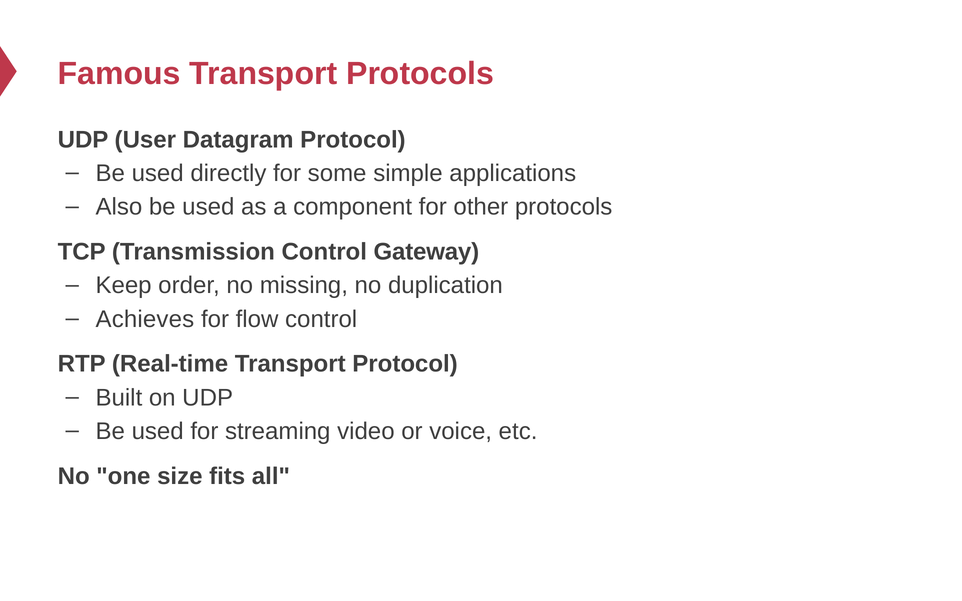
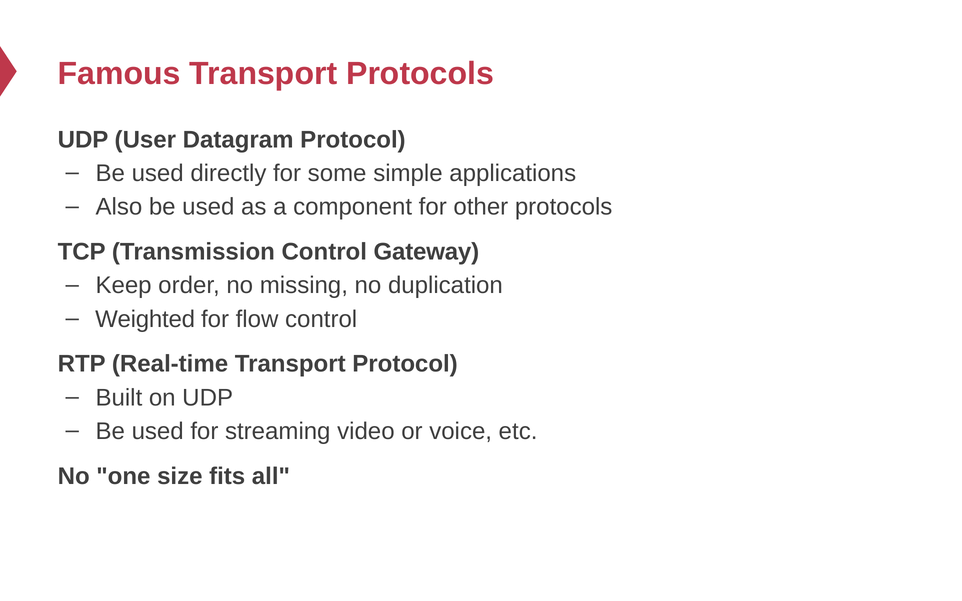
Achieves: Achieves -> Weighted
